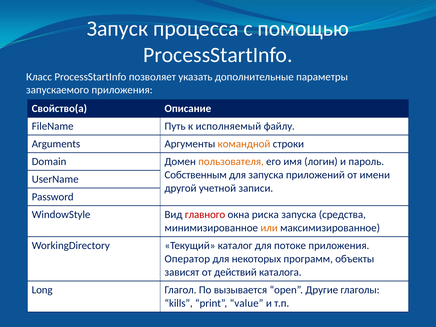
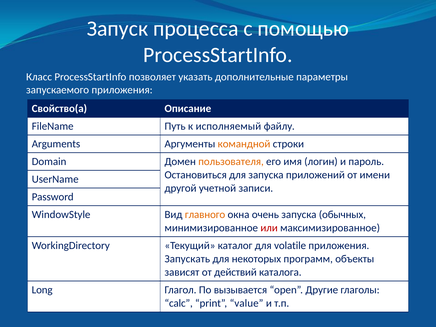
Собственным: Собственным -> Остановиться
главного colour: red -> orange
риска: риска -> очень
средства: средства -> обычных
или colour: orange -> red
потоке: потоке -> volatile
Оператор: Оператор -> Запускать
kills: kills -> calc
